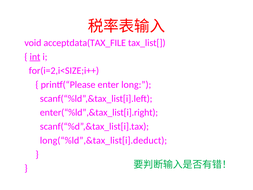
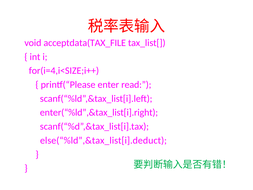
int underline: present -> none
for(i=2,i<SIZE;i++: for(i=2,i<SIZE;i++ -> for(i=4,i<SIZE;i++
long: long -> read
long(“%ld”,&tax_list[i].deduct: long(“%ld”,&tax_list[i].deduct -> else(“%ld”,&tax_list[i].deduct
